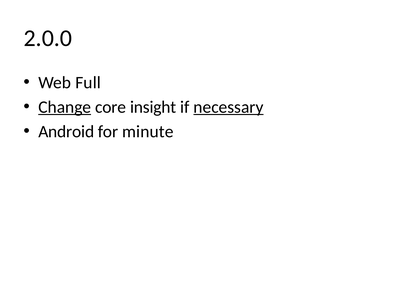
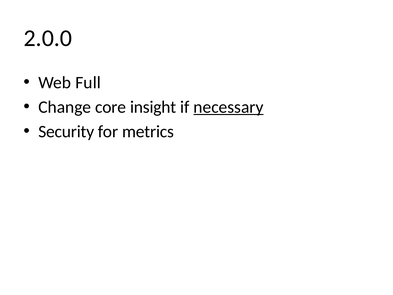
Change underline: present -> none
Android: Android -> Security
minute: minute -> metrics
